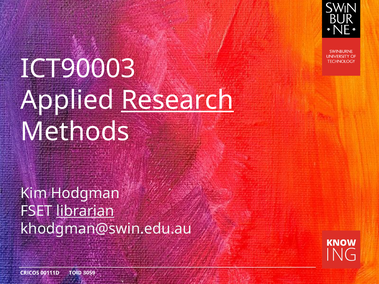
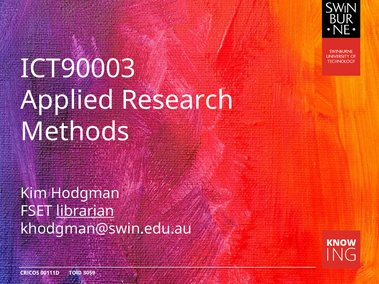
Research underline: present -> none
